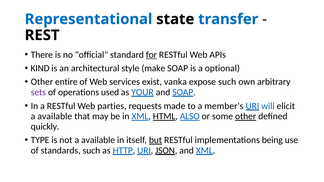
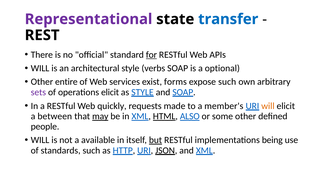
Representational colour: blue -> purple
KIND at (40, 68): KIND -> WILL
make: make -> verbs
vanka: vanka -> forms
operations used: used -> elicit
as YOUR: YOUR -> STYLE
parties: parties -> quickly
will at (268, 106) colour: blue -> orange
available at (55, 116): available -> between
may underline: none -> present
other at (246, 116) underline: present -> none
quickly: quickly -> people
TYPE at (40, 140): TYPE -> WILL
